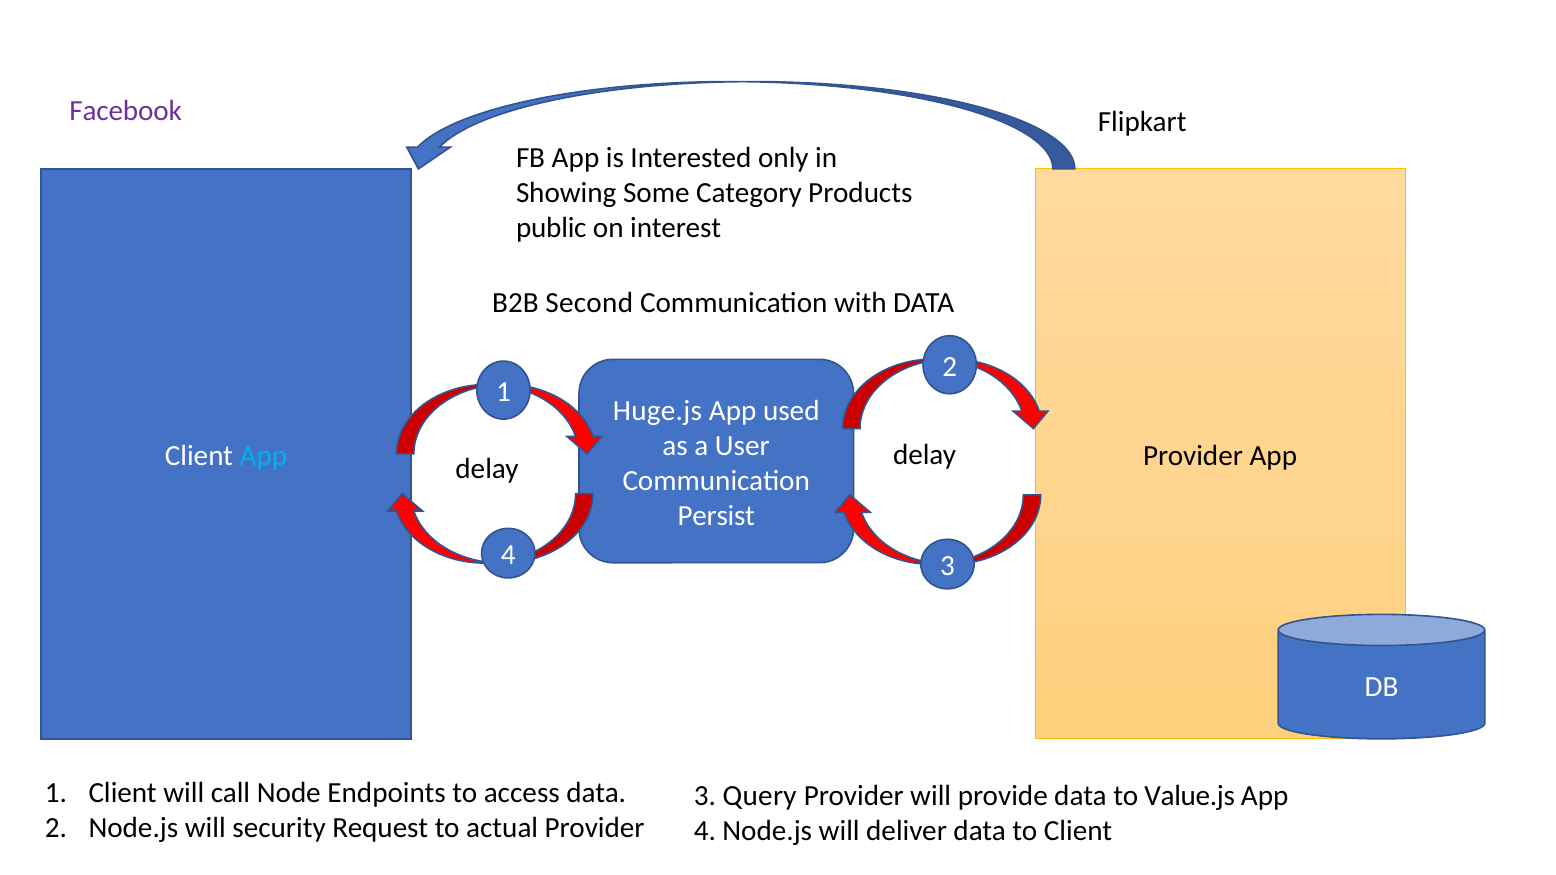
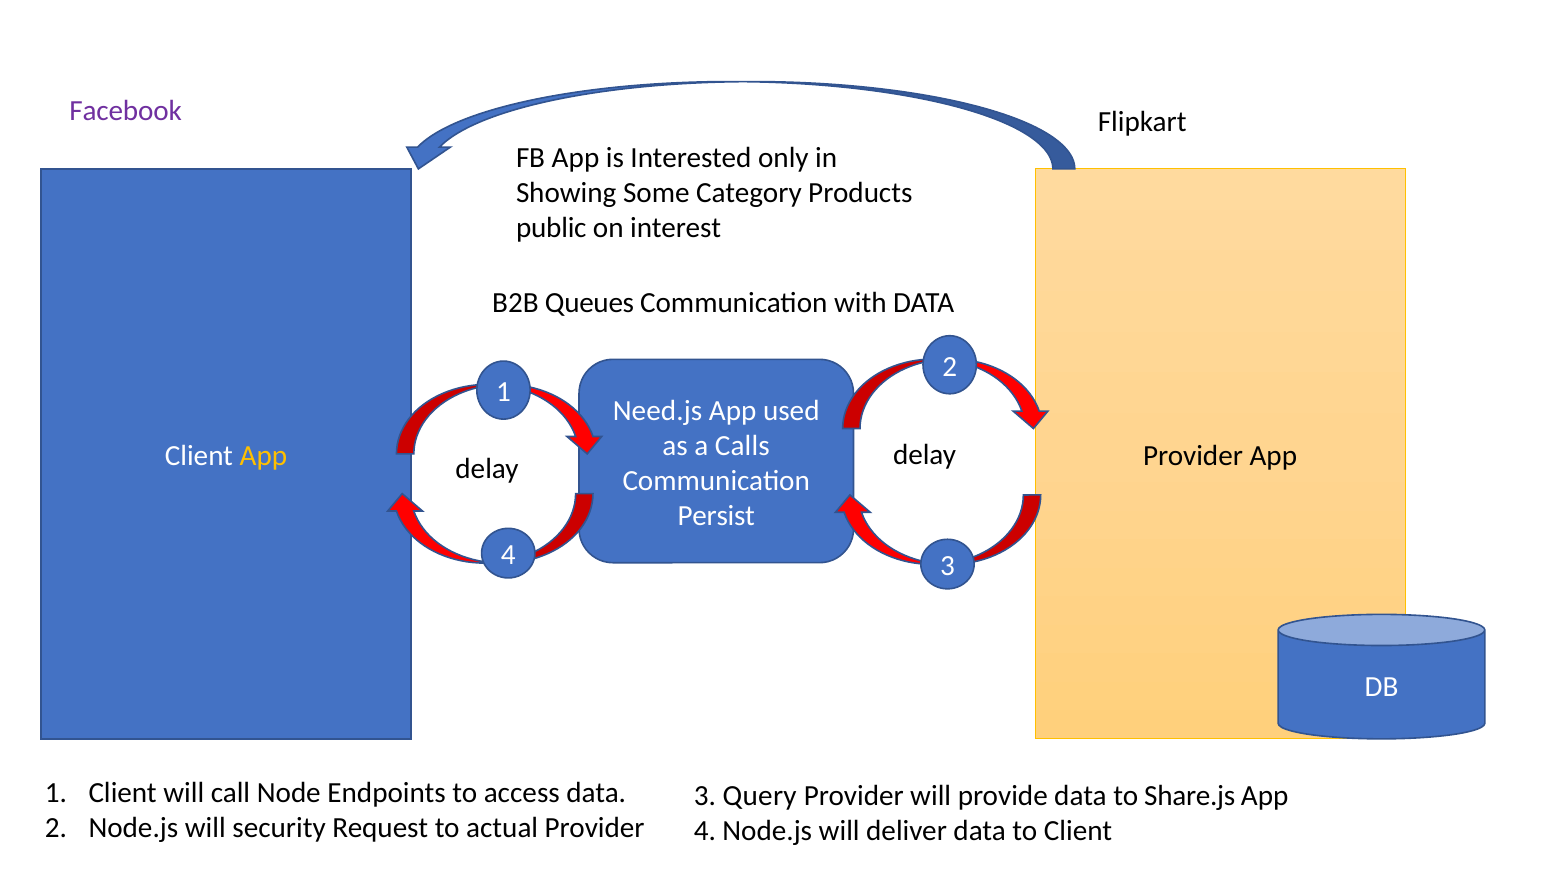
Second: Second -> Queues
Huge.js: Huge.js -> Need.js
User: User -> Calls
App at (263, 456) colour: light blue -> yellow
Value.js: Value.js -> Share.js
